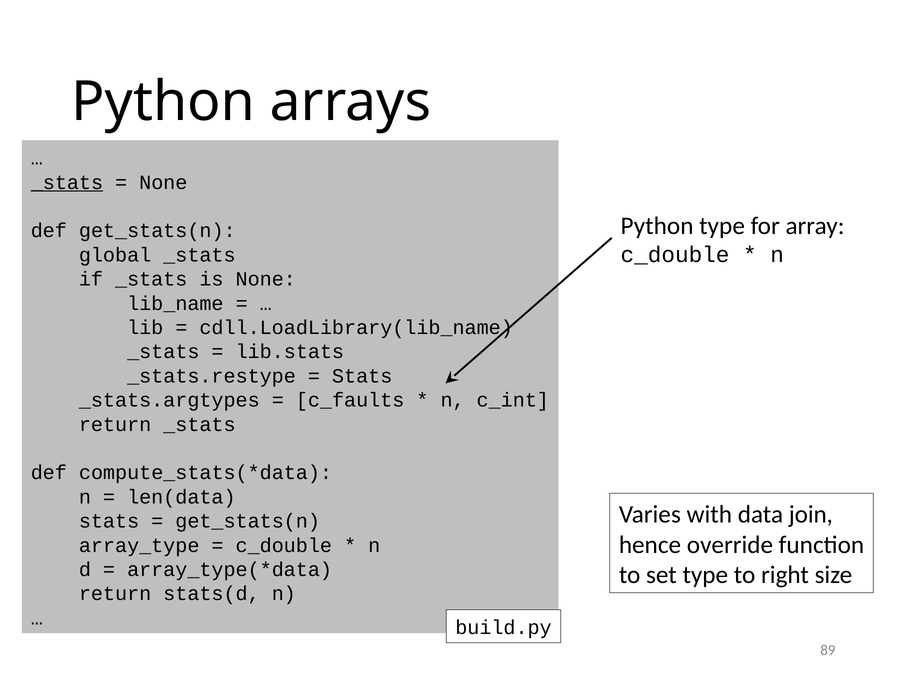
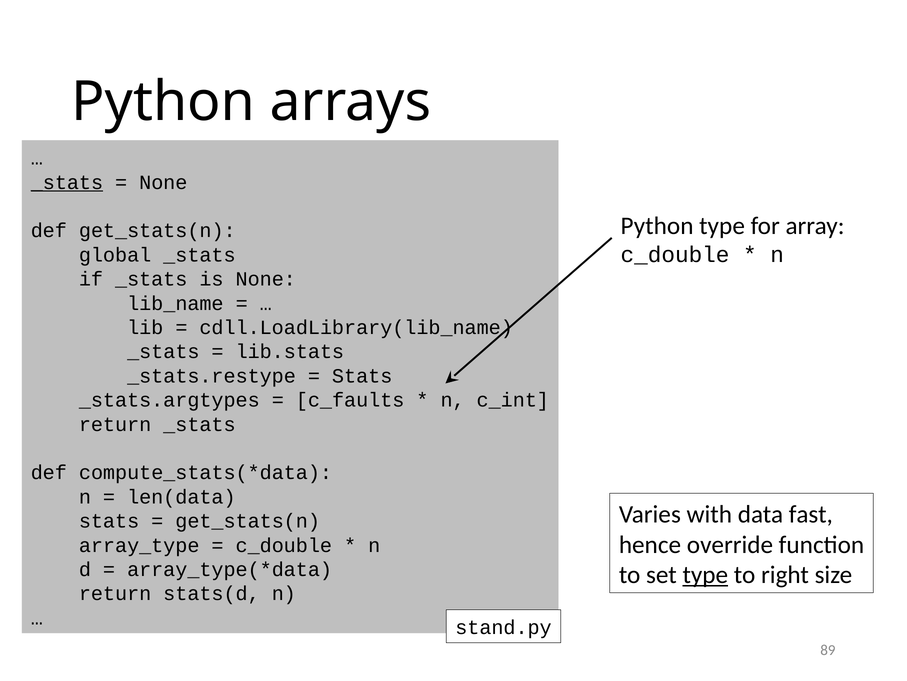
join: join -> fast
type at (705, 574) underline: none -> present
build.py: build.py -> stand.py
